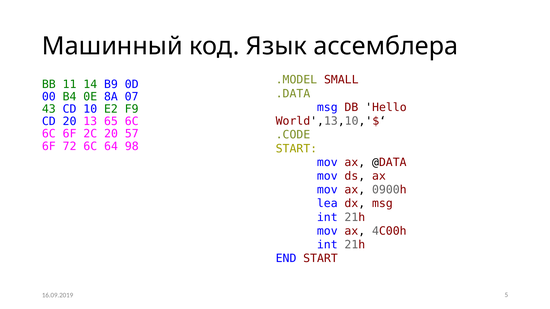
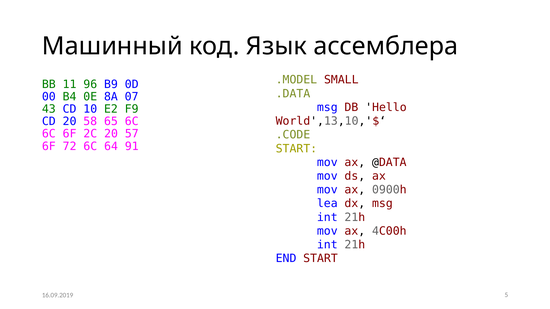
14: 14 -> 96
13: 13 -> 58
98: 98 -> 91
